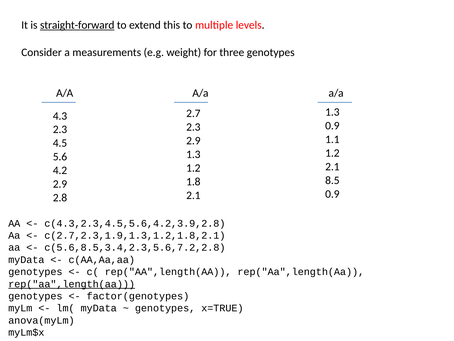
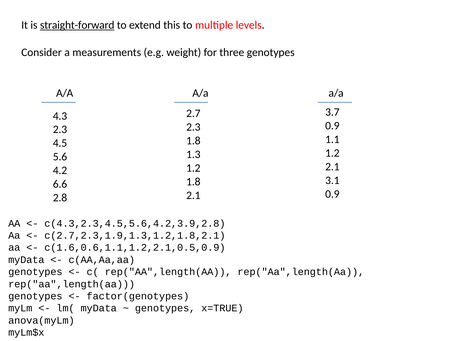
1.3 at (332, 112): 1.3 -> 3.7
2.9 at (193, 140): 2.9 -> 1.8
8.5: 8.5 -> 3.1
2.9 at (60, 184): 2.9 -> 6.6
c(5.6,8.5,3.4,2.3,5.6,7.2,2.8: c(5.6,8.5,3.4,2.3,5.6,7.2,2.8 -> c(1.6,0.6,1.1,1.2,2.1,0.5,0.9
rep("aa",length(aa at (72, 284) underline: present -> none
